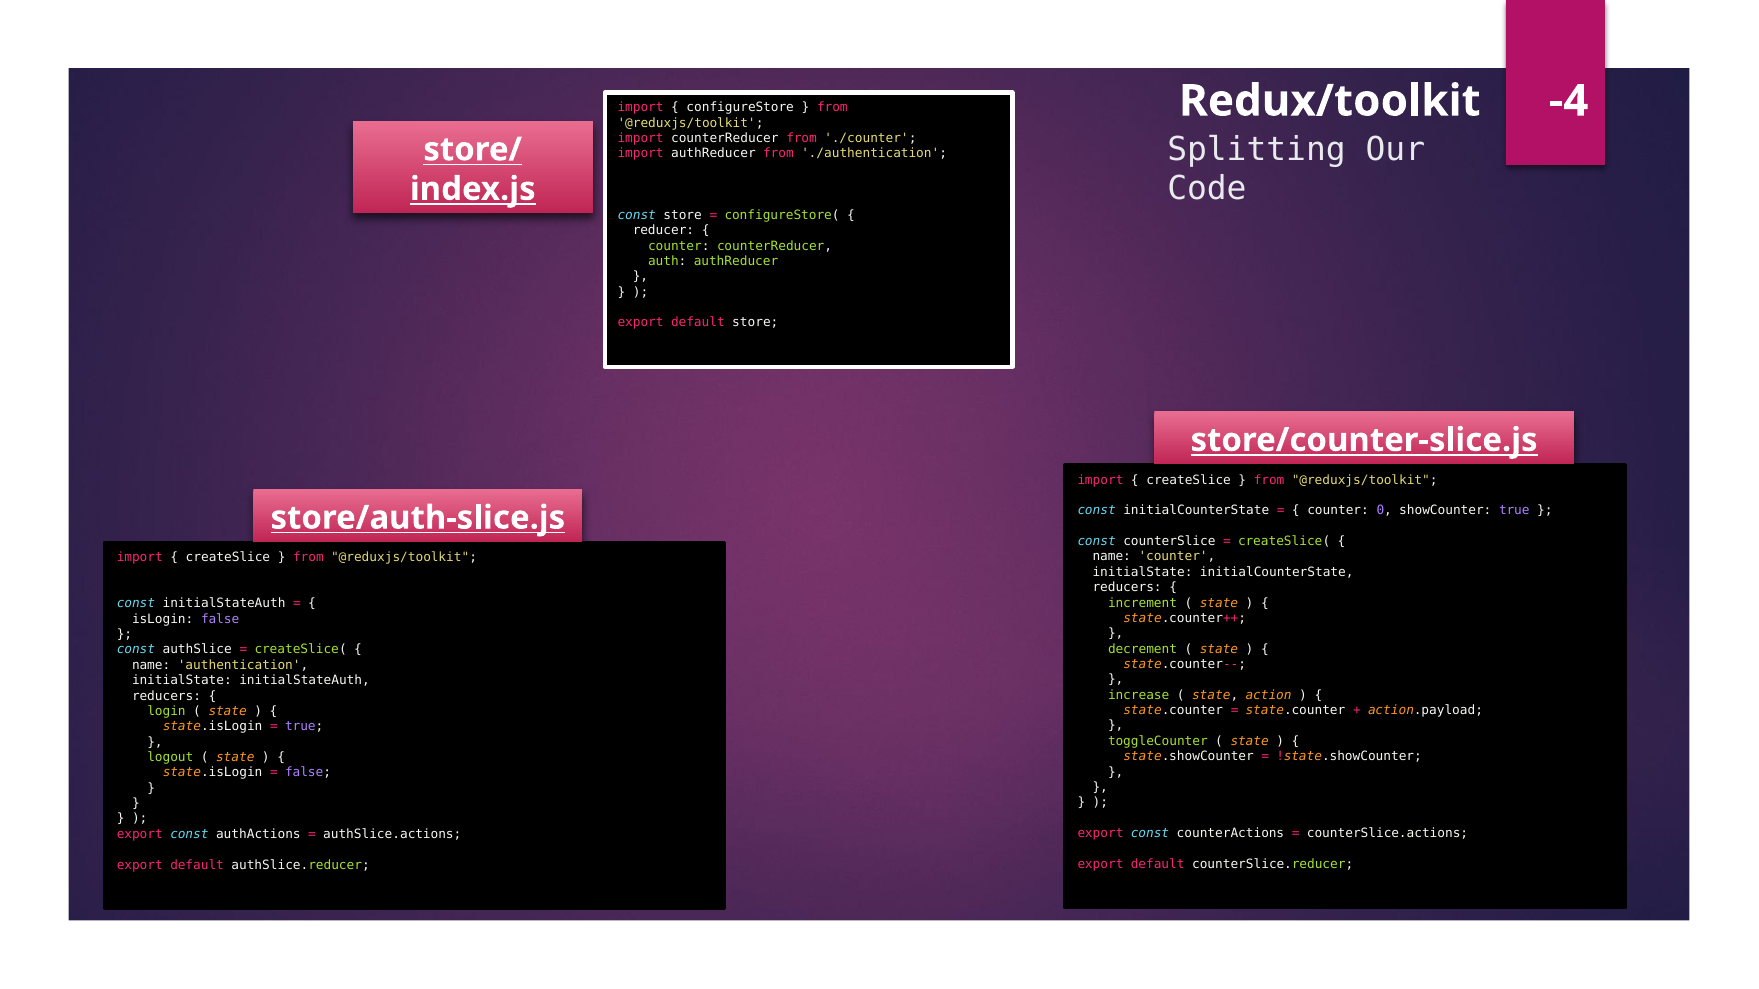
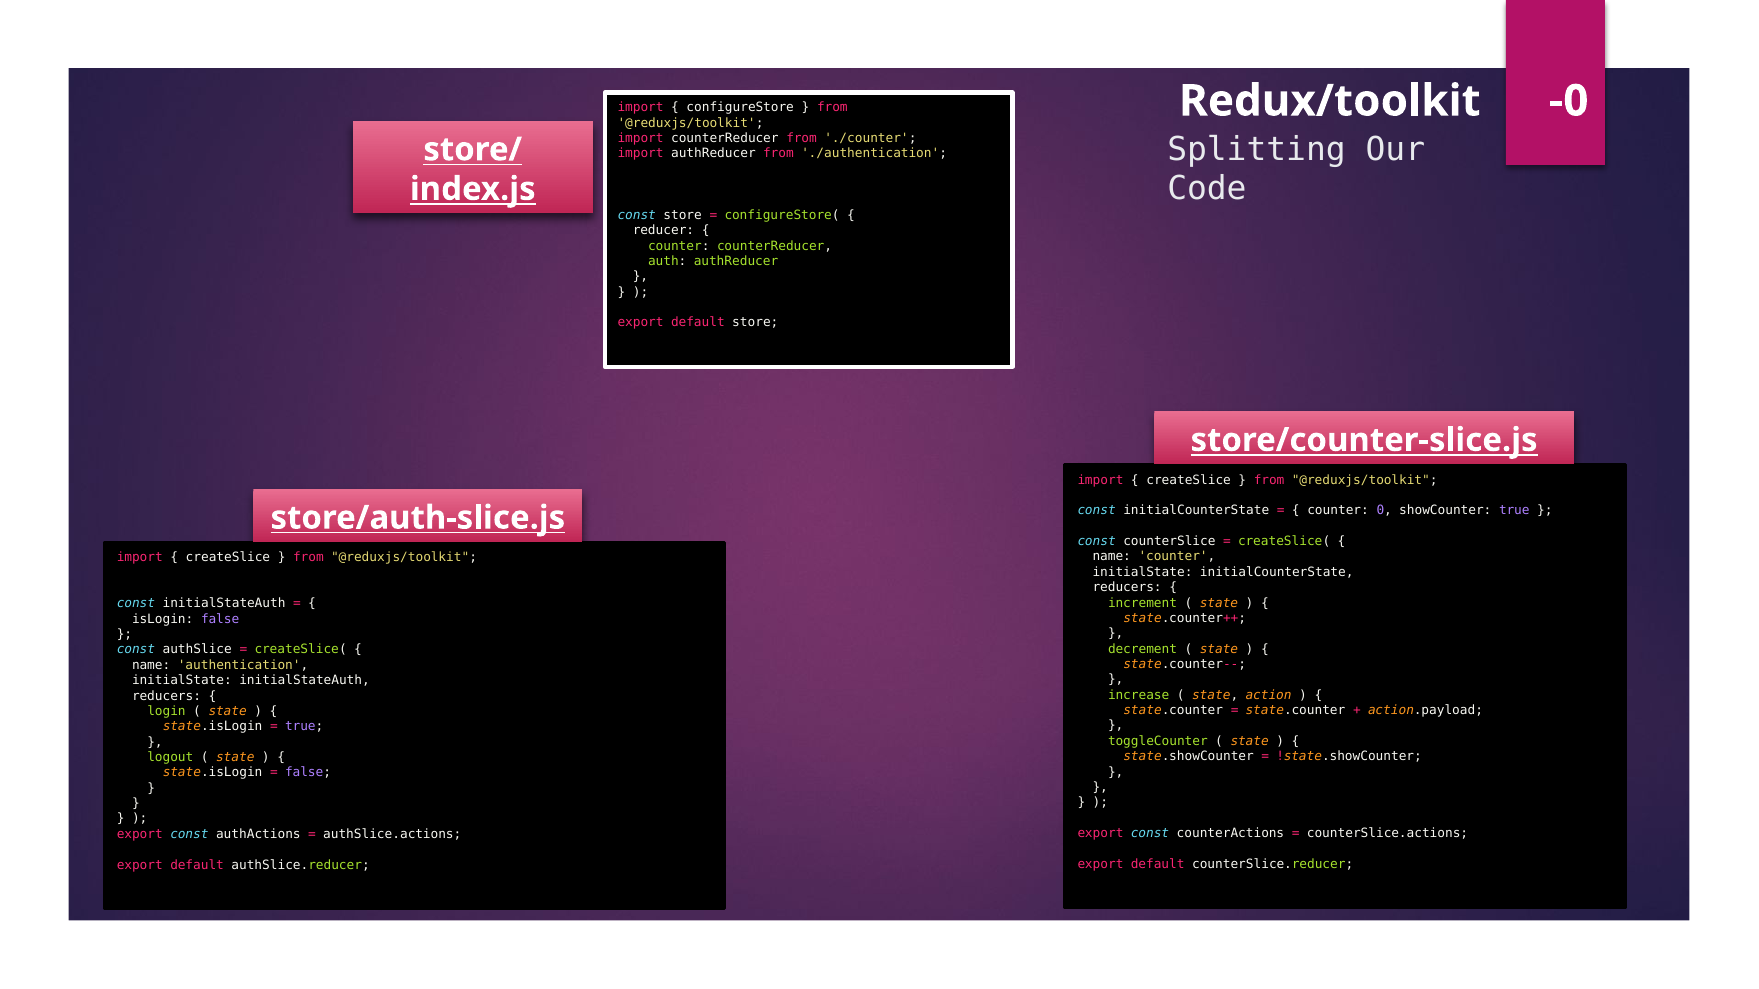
-4: -4 -> -0
